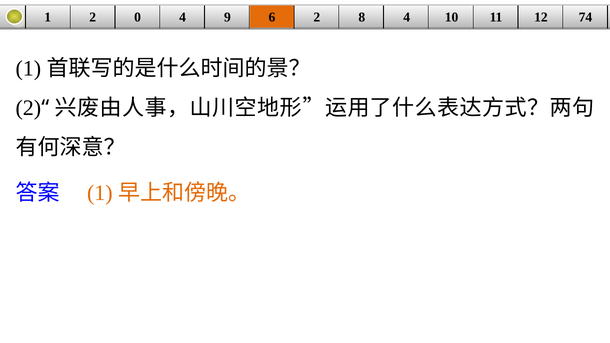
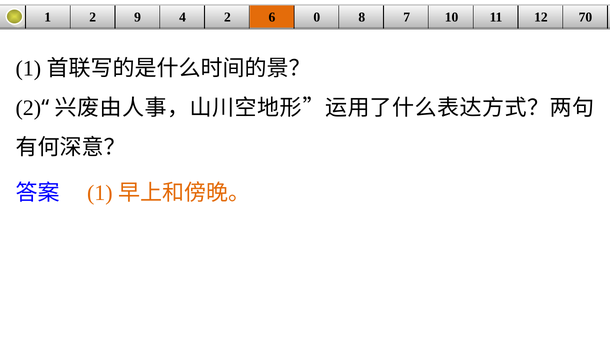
0: 0 -> 9
4 9: 9 -> 2
6 2: 2 -> 0
8 4: 4 -> 7
74: 74 -> 70
